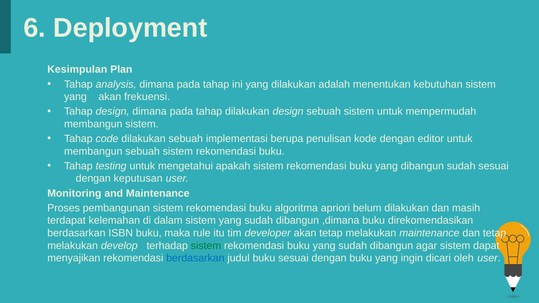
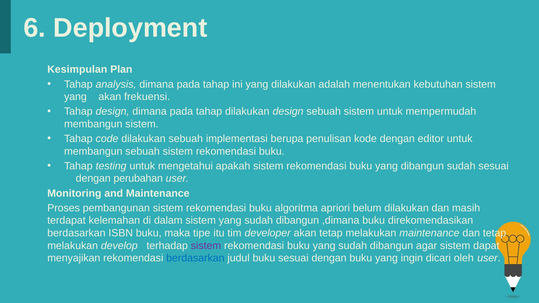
keputusan: keputusan -> perubahan
rule: rule -> tipe
sistem at (206, 246) colour: green -> purple
